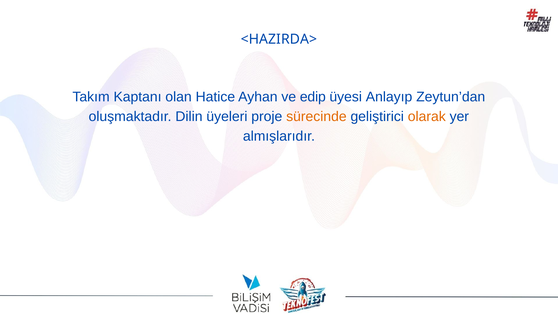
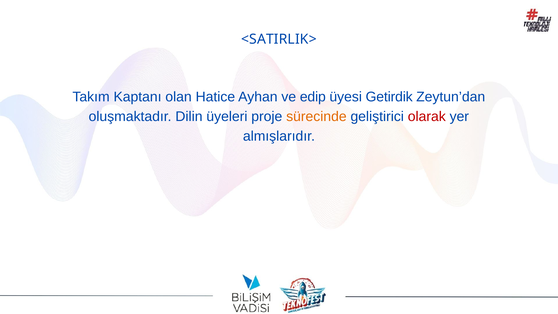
<HAZIRDA>: <HAZIRDA> -> <SATIRLIK>
Anlayıp: Anlayıp -> Getirdik
olarak colour: orange -> red
